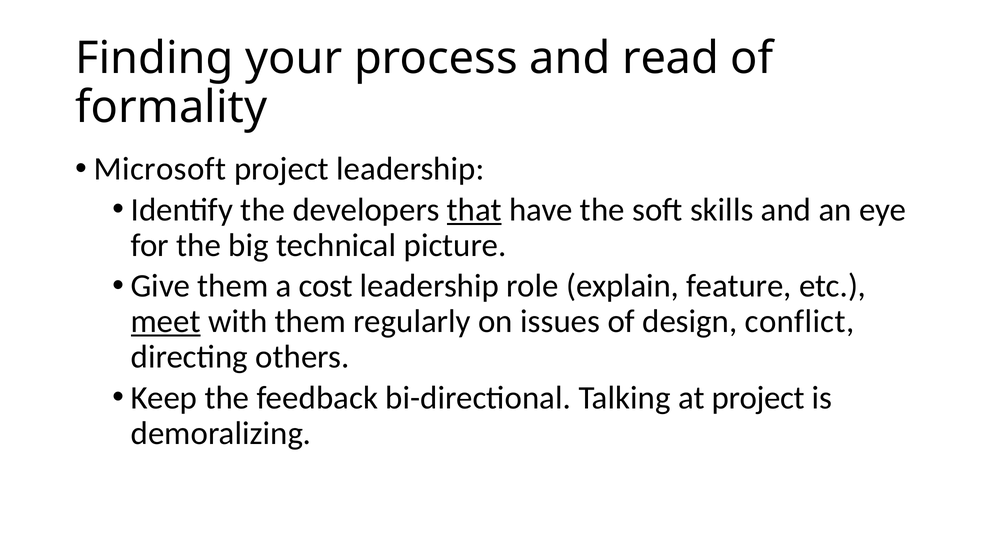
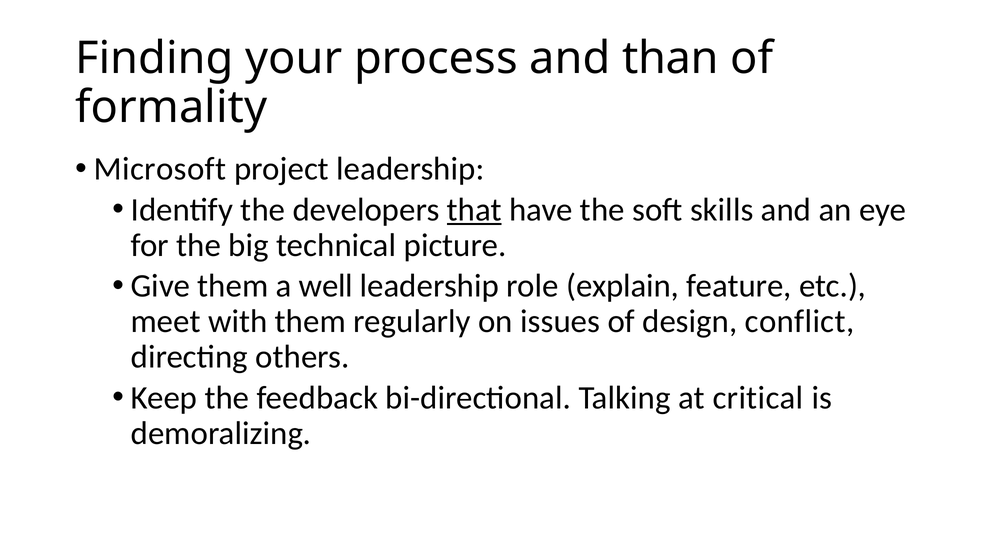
read: read -> than
cost: cost -> well
meet underline: present -> none
at project: project -> critical
